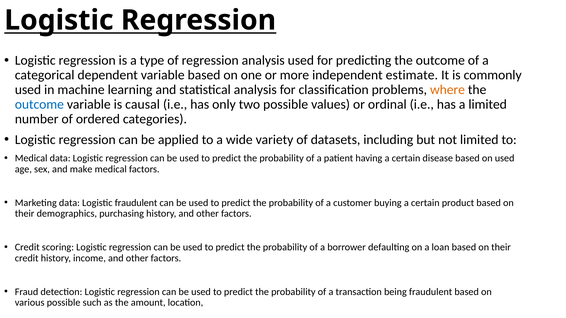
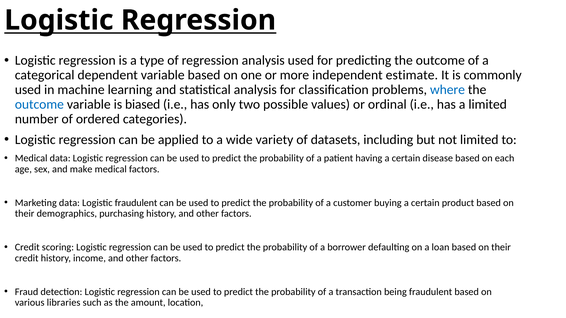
where colour: orange -> blue
causal: causal -> biased
on used: used -> each
various possible: possible -> libraries
